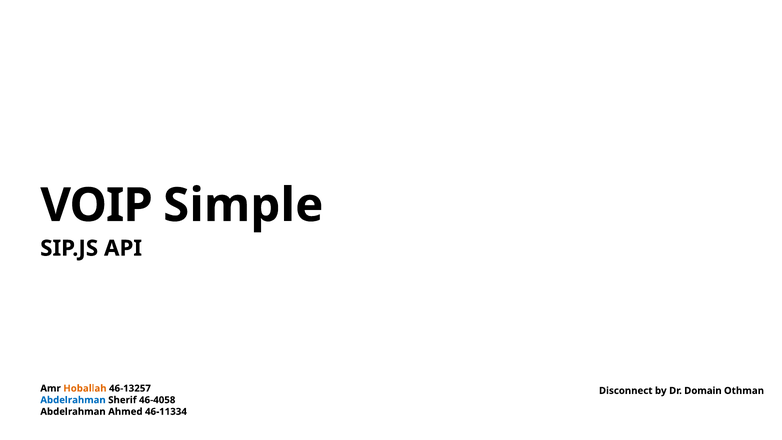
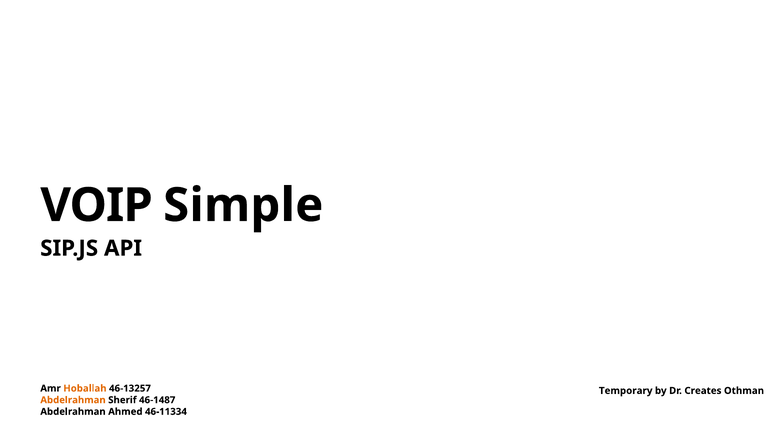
Disconnect: Disconnect -> Temporary
Domain: Domain -> Creates
Abdelrahman at (73, 400) colour: blue -> orange
46-4058: 46-4058 -> 46-1487
